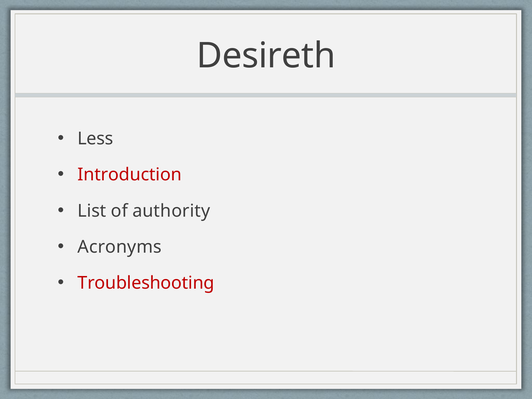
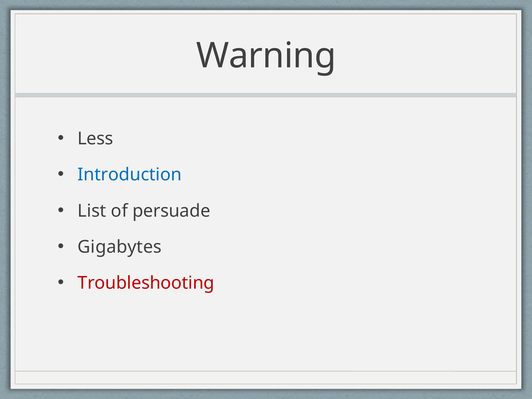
Desireth: Desireth -> Warning
Introduction colour: red -> blue
authority: authority -> persuade
Acronyms: Acronyms -> Gigabytes
